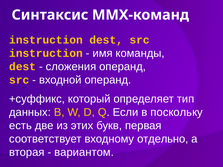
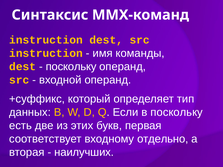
сложения at (71, 67): сложения -> поскольку
вариантом: вариантом -> наилучших
